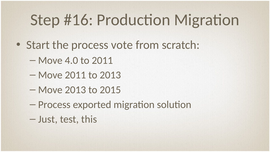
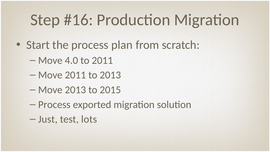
vote: vote -> plan
this: this -> lots
